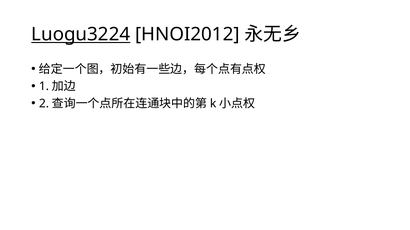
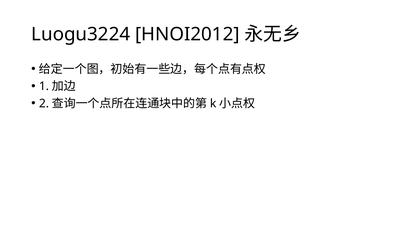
Luogu3224 underline: present -> none
